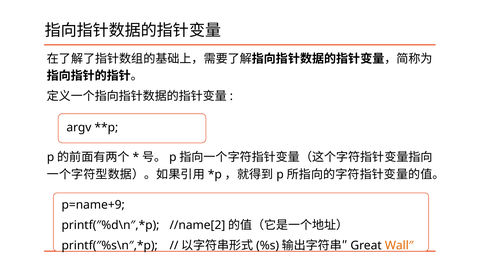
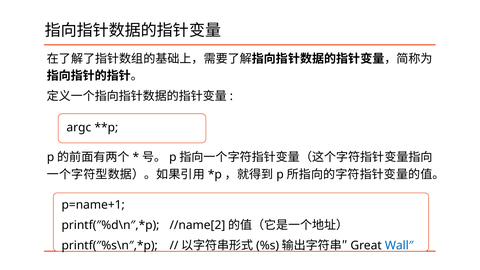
argv: argv -> argc
p=name+9: p=name+9 -> p=name+1
Wall″ colour: orange -> blue
